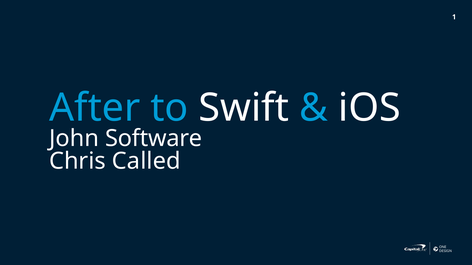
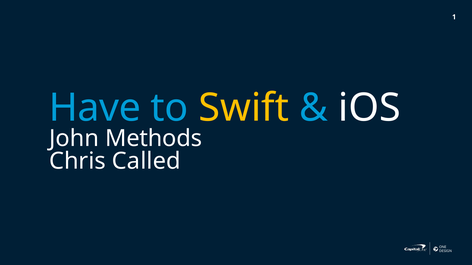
After: After -> Have
Swift colour: white -> yellow
Software: Software -> Methods
